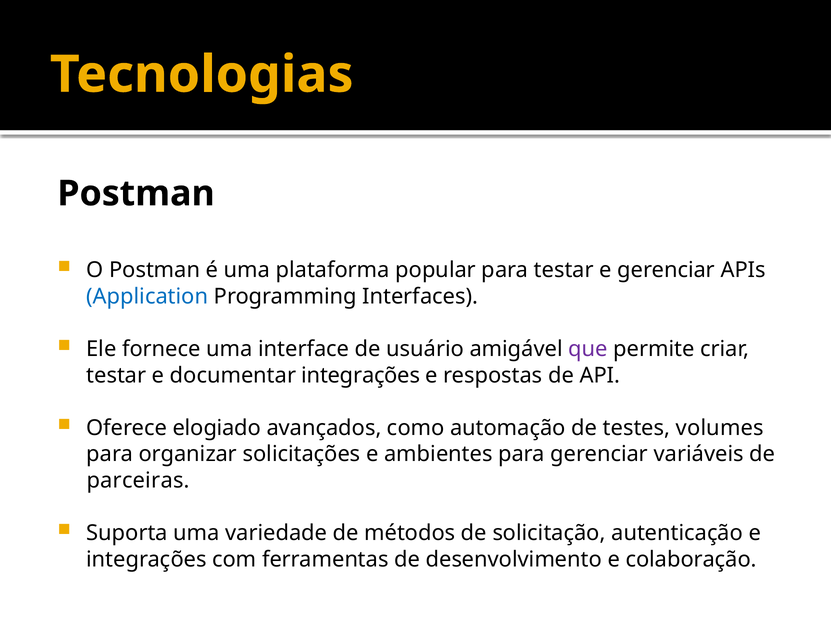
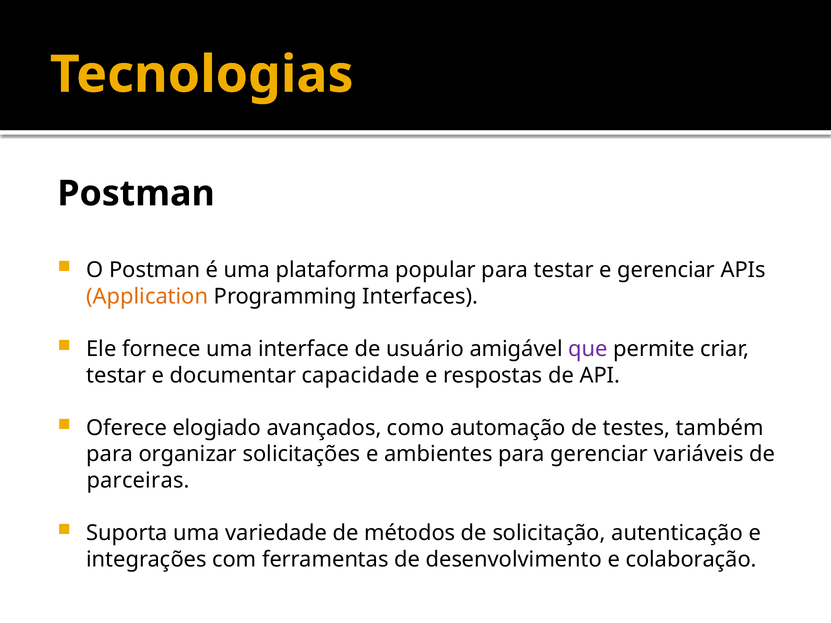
Application colour: blue -> orange
documentar integrações: integrações -> capacidade
volumes: volumes -> também
